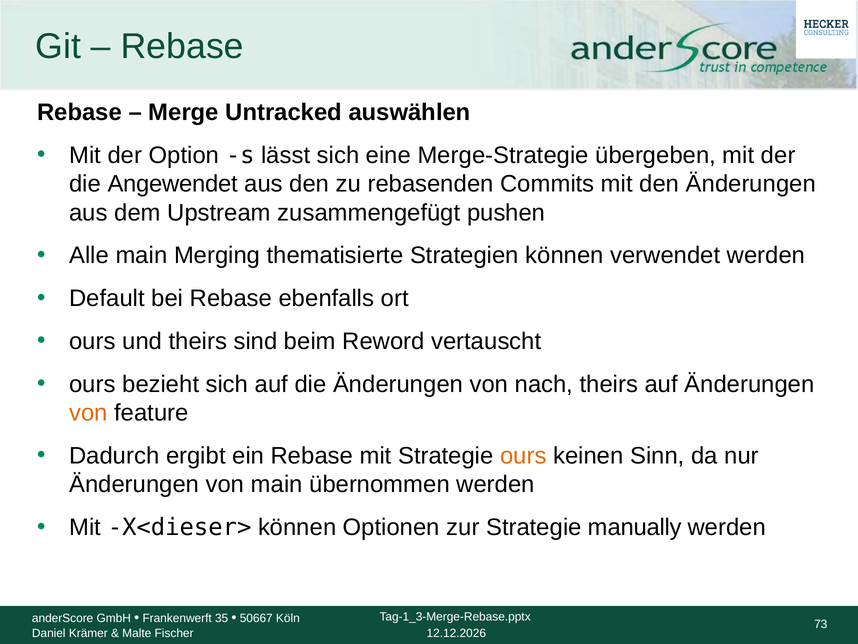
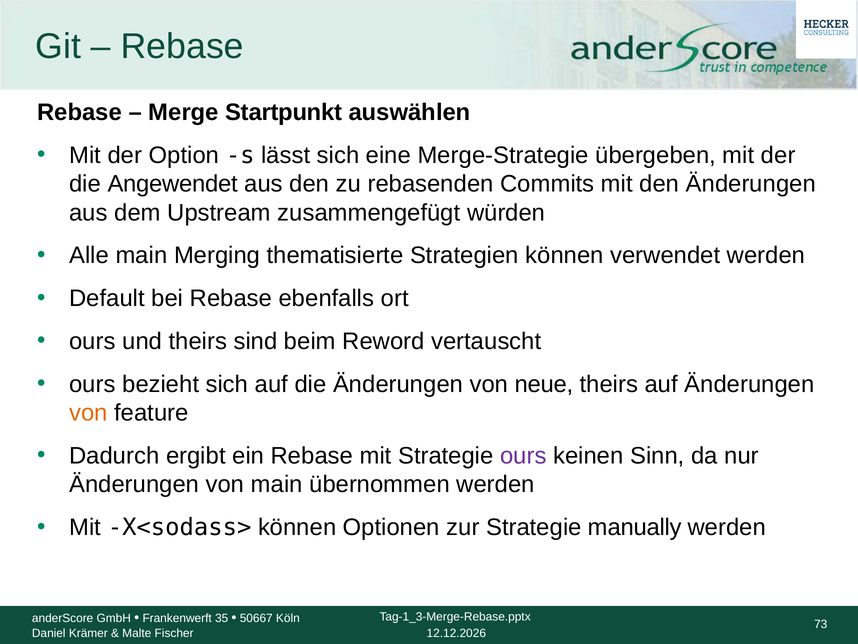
Untracked: Untracked -> Startpunkt
pushen: pushen -> würden
nach: nach -> neue
ours at (523, 456) colour: orange -> purple
X<dieser>: X<dieser> -> X<sodass>
